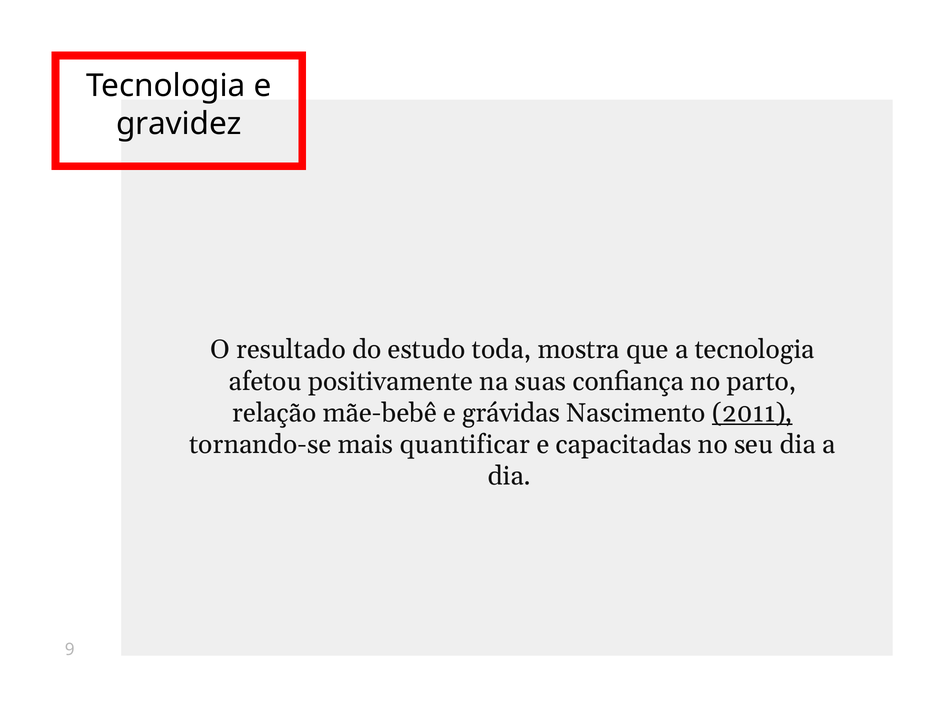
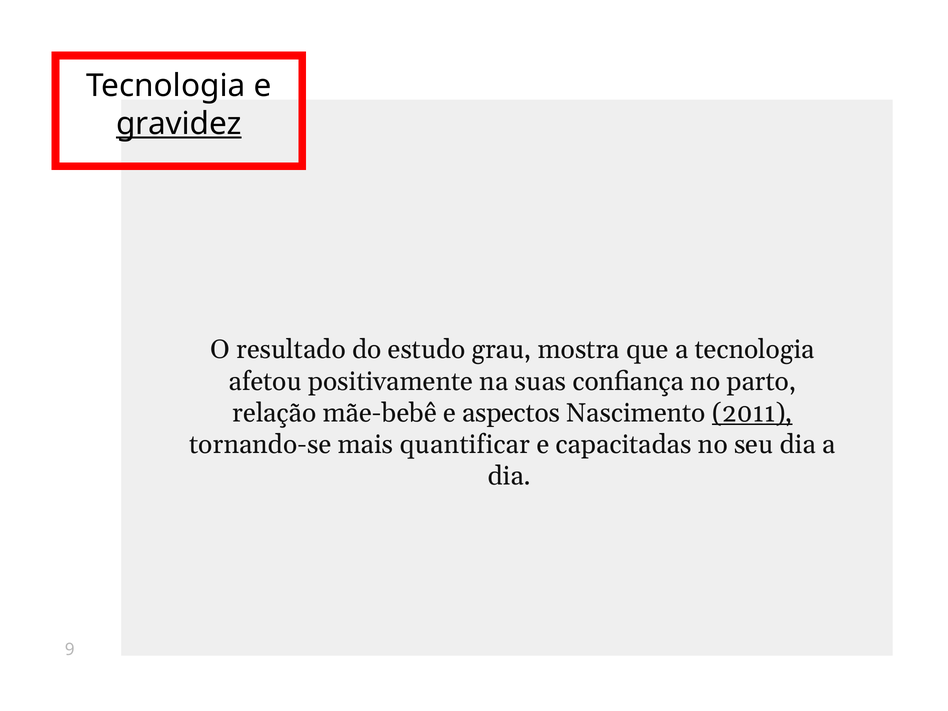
gravidez underline: none -> present
toda: toda -> grau
grávidas: grávidas -> aspectos
